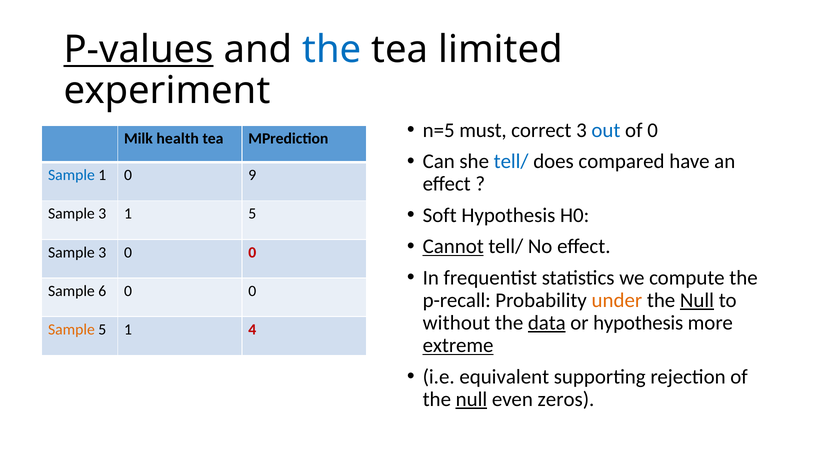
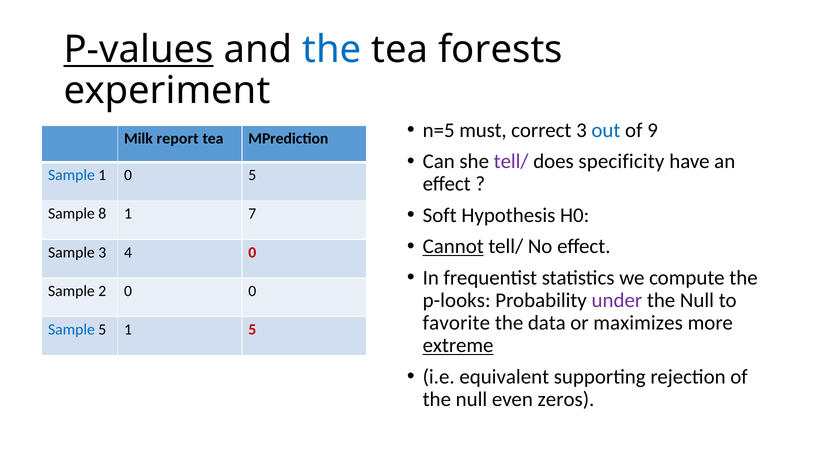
limited: limited -> forests
of 0: 0 -> 9
health: health -> report
tell/ at (511, 162) colour: blue -> purple
compared: compared -> specificity
0 9: 9 -> 5
3 at (102, 214): 3 -> 8
1 5: 5 -> 7
3 0: 0 -> 4
6: 6 -> 2
p-recall: p-recall -> p-looks
under colour: orange -> purple
Null at (697, 300) underline: present -> none
without: without -> favorite
data underline: present -> none
or hypothesis: hypothesis -> maximizes
Sample at (71, 330) colour: orange -> blue
1 4: 4 -> 5
null at (471, 399) underline: present -> none
